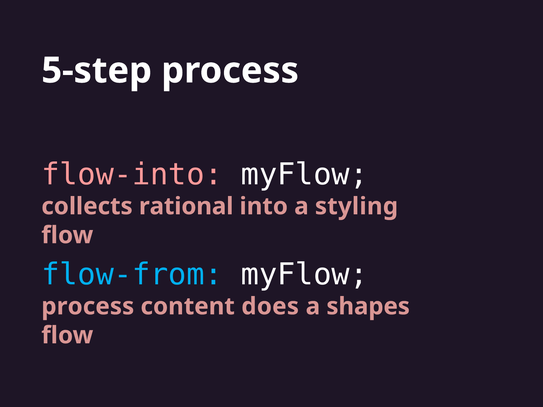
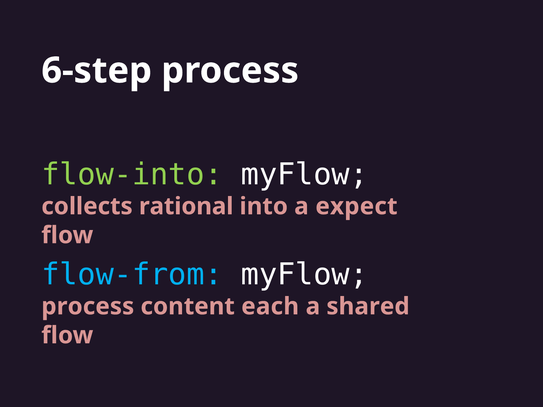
5-step: 5-step -> 6-step
flow-into colour: pink -> light green
styling: styling -> expect
does: does -> each
shapes: shapes -> shared
